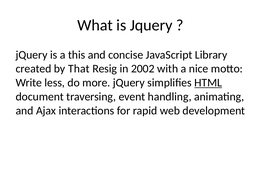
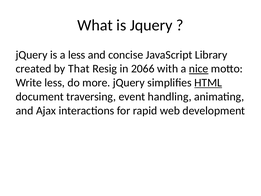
a this: this -> less
2002: 2002 -> 2066
nice underline: none -> present
